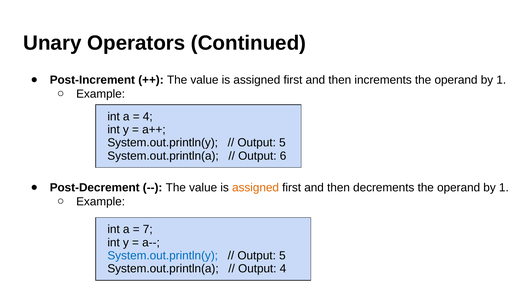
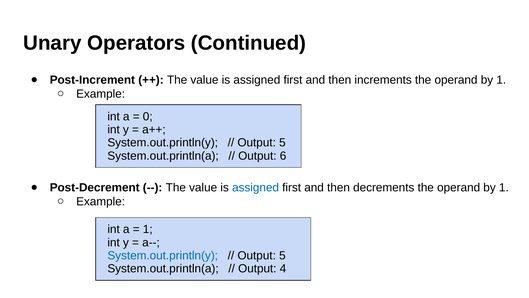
4 at (148, 116): 4 -> 0
assigned at (256, 187) colour: orange -> blue
7 at (148, 229): 7 -> 1
